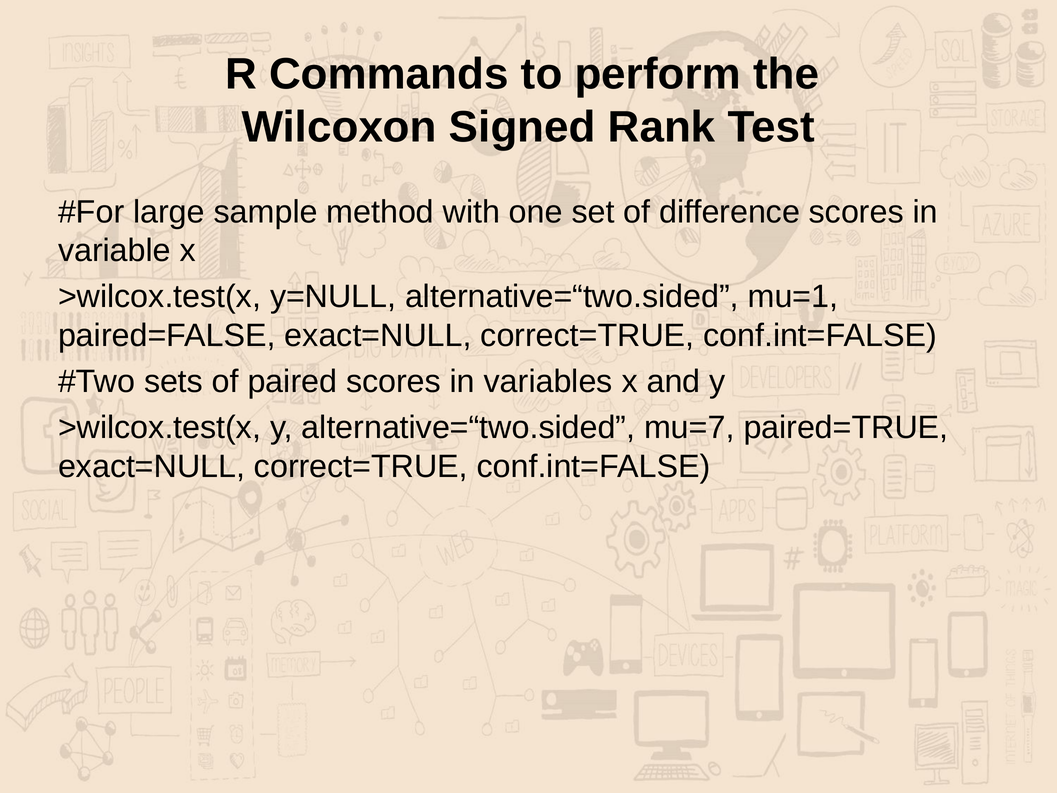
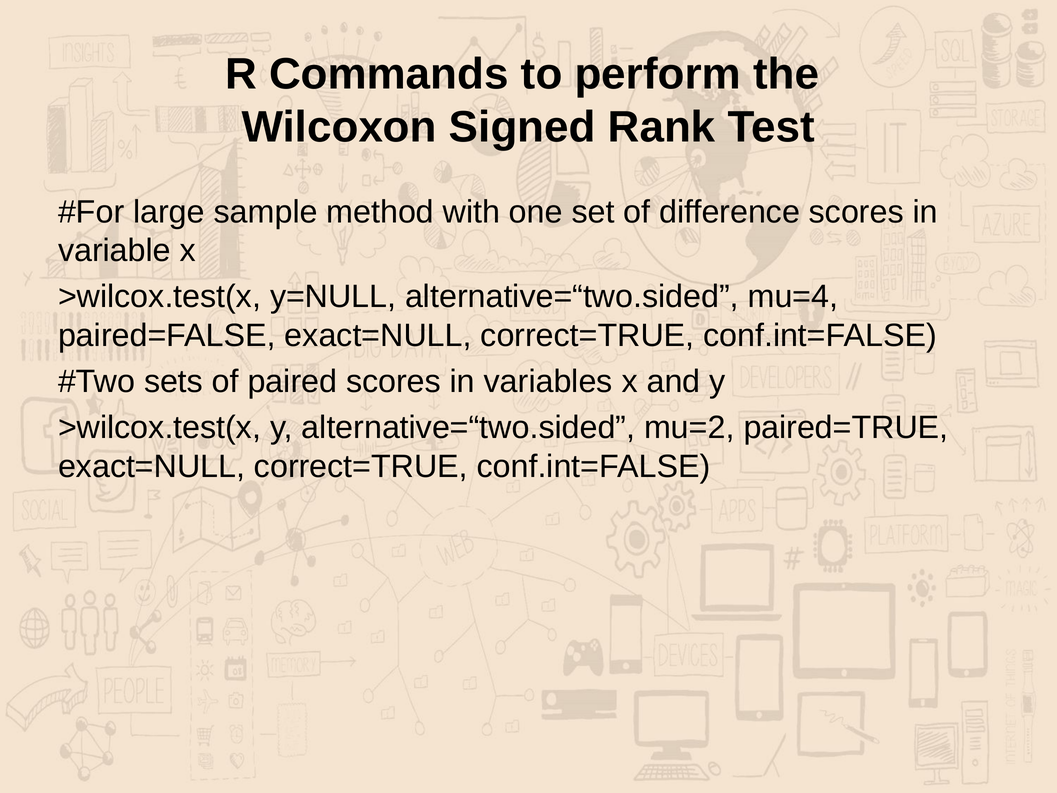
mu=1: mu=1 -> mu=4
mu=7: mu=7 -> mu=2
